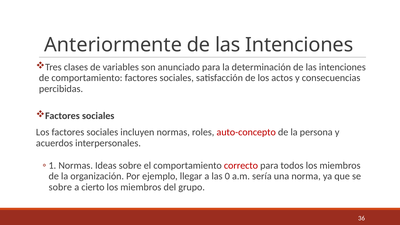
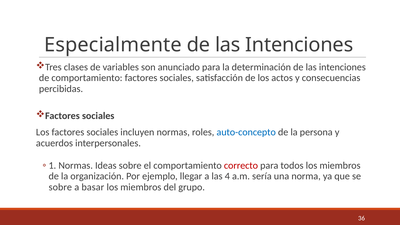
Anteriormente: Anteriormente -> Especialmente
auto-concepto colour: red -> blue
0: 0 -> 4
cierto: cierto -> basar
